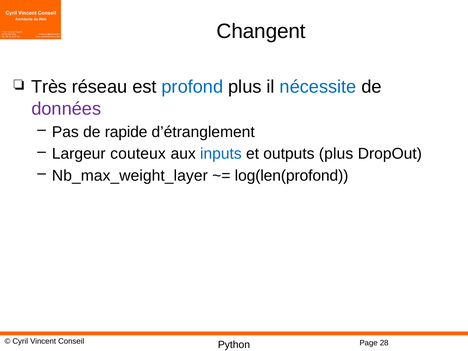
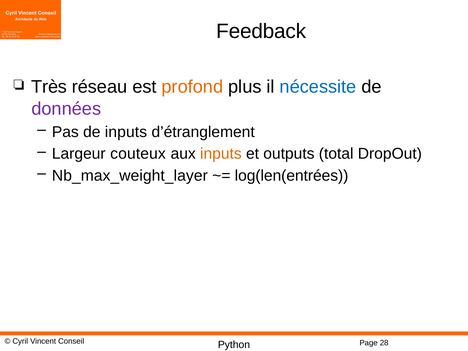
Changent: Changent -> Feedback
profond colour: blue -> orange
de rapide: rapide -> inputs
inputs at (221, 154) colour: blue -> orange
outputs plus: plus -> total
log(len(profond: log(len(profond -> log(len(entrées
